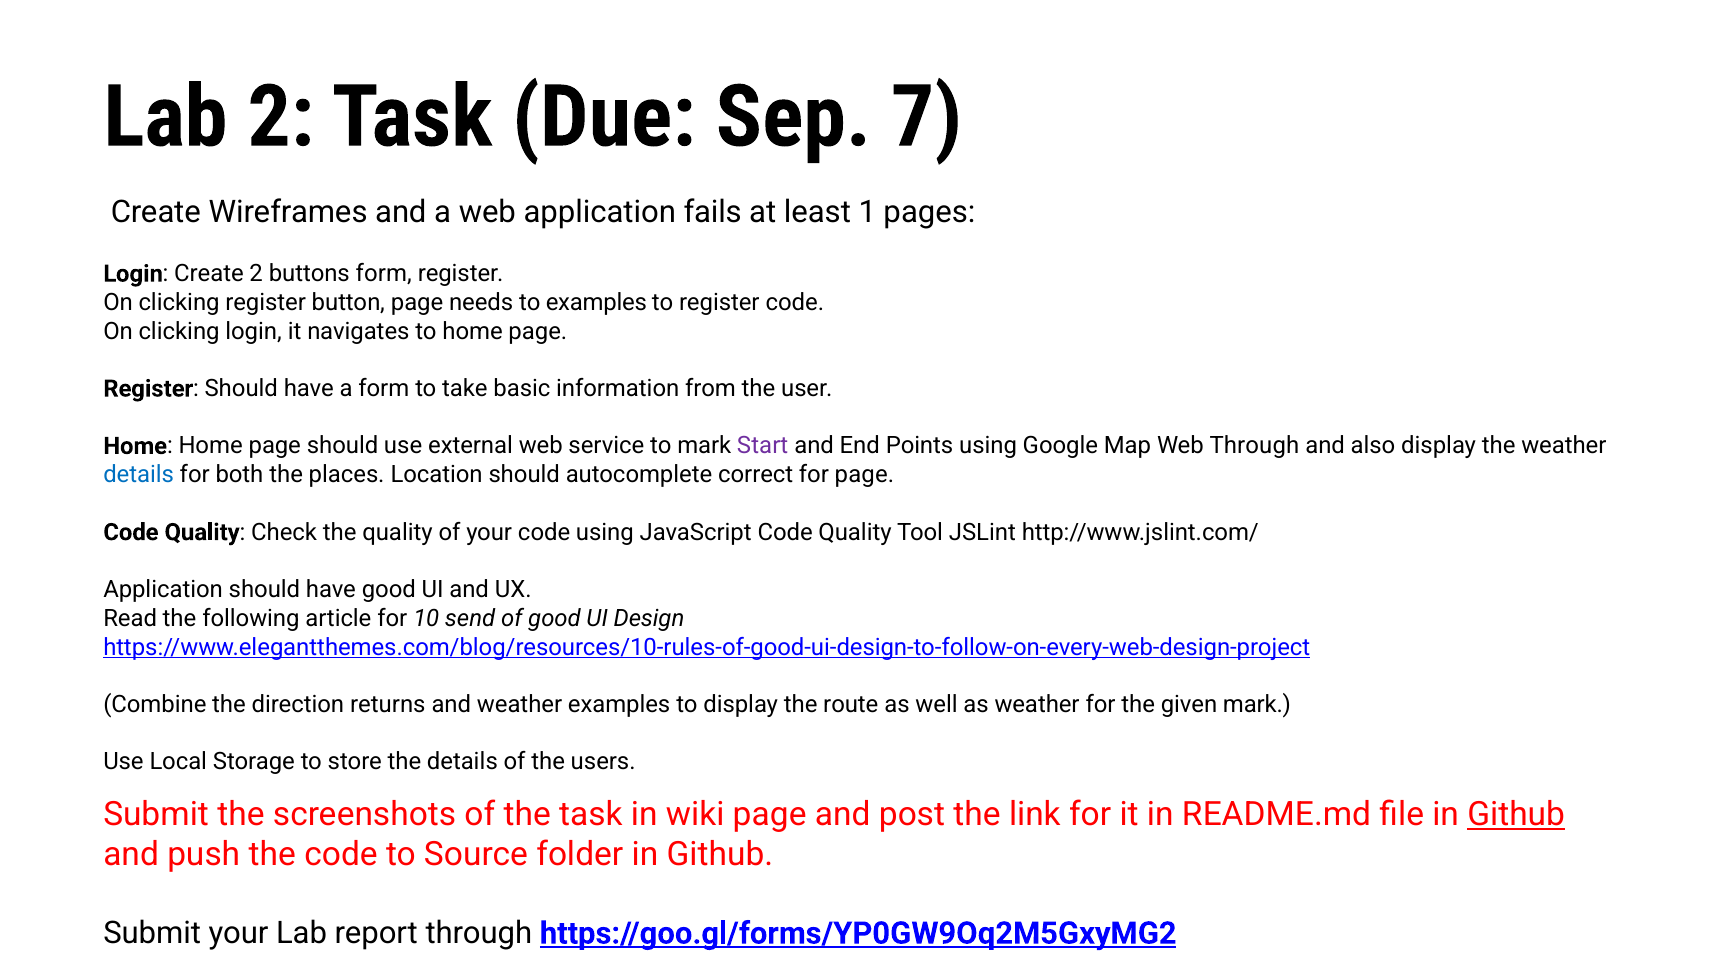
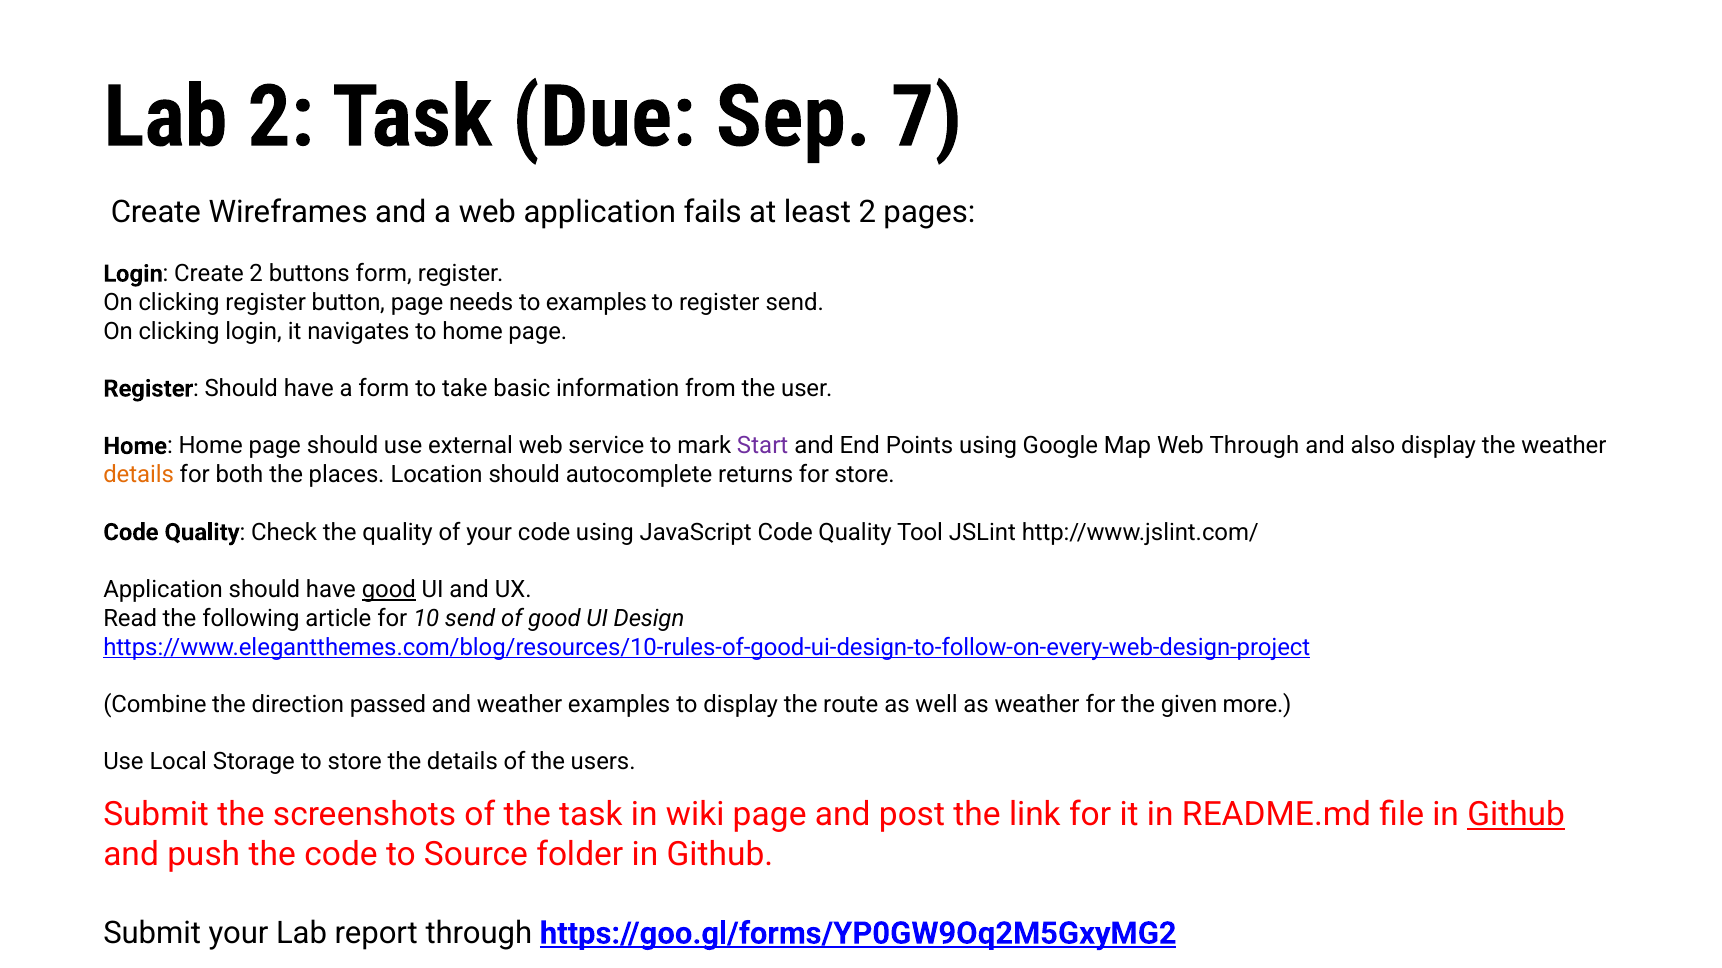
least 1: 1 -> 2
register code: code -> send
details at (139, 475) colour: blue -> orange
correct: correct -> returns
for page: page -> store
good at (389, 590) underline: none -> present
returns: returns -> passed
given mark: mark -> more
